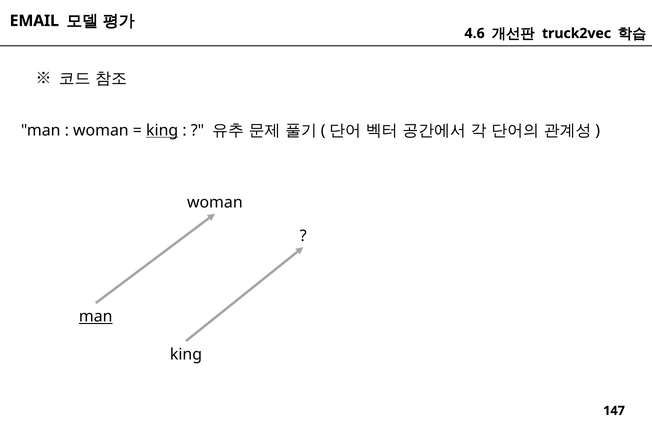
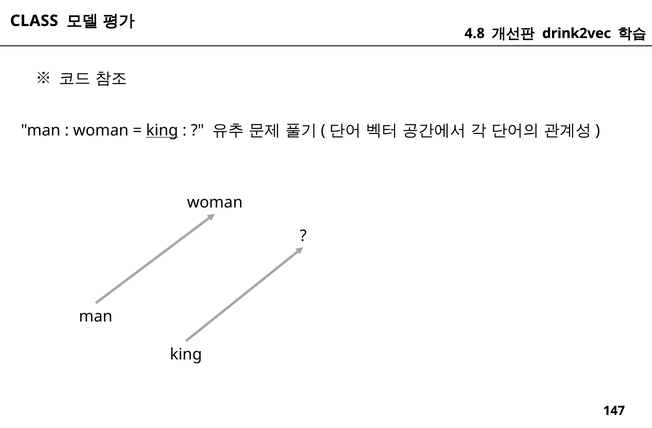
EMAIL: EMAIL -> CLASS
4.6: 4.6 -> 4.8
truck2vec: truck2vec -> drink2vec
man at (96, 317) underline: present -> none
